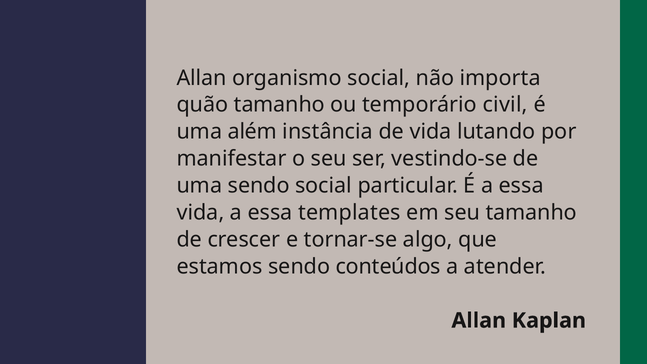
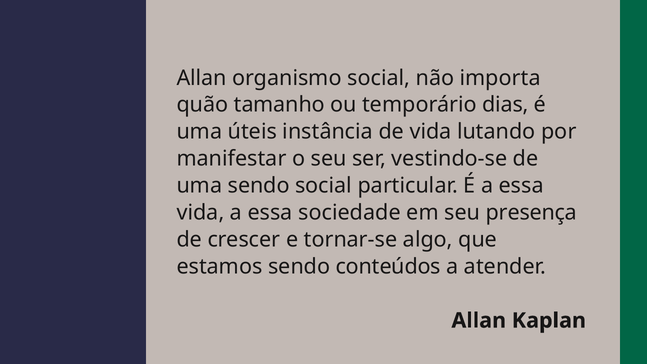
civil: civil -> dias
além: além -> úteis
templates: templates -> sociedade
seu tamanho: tamanho -> presença
